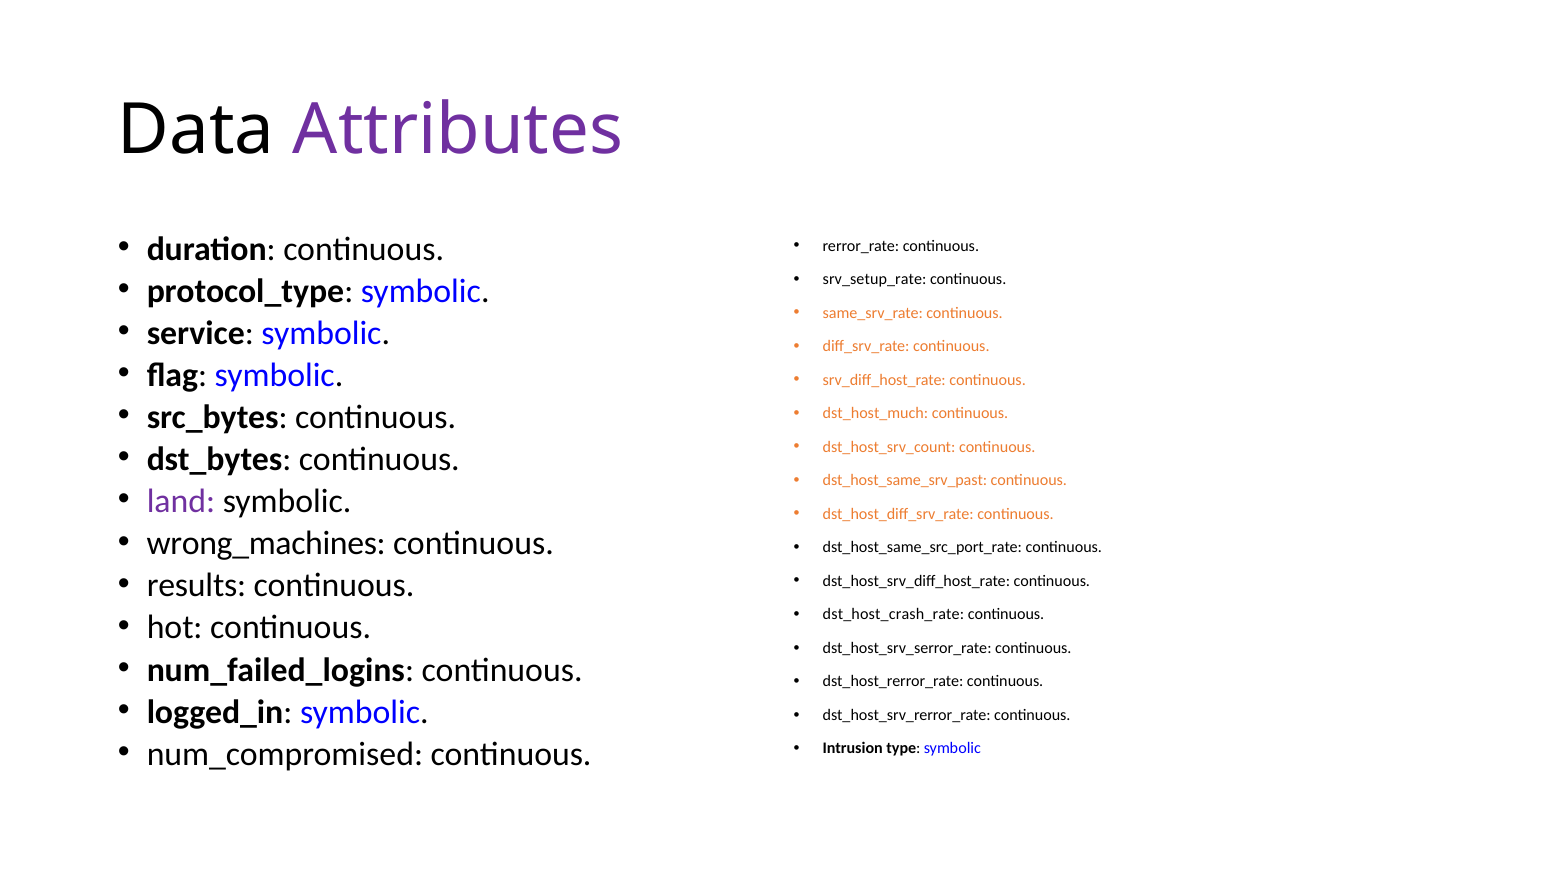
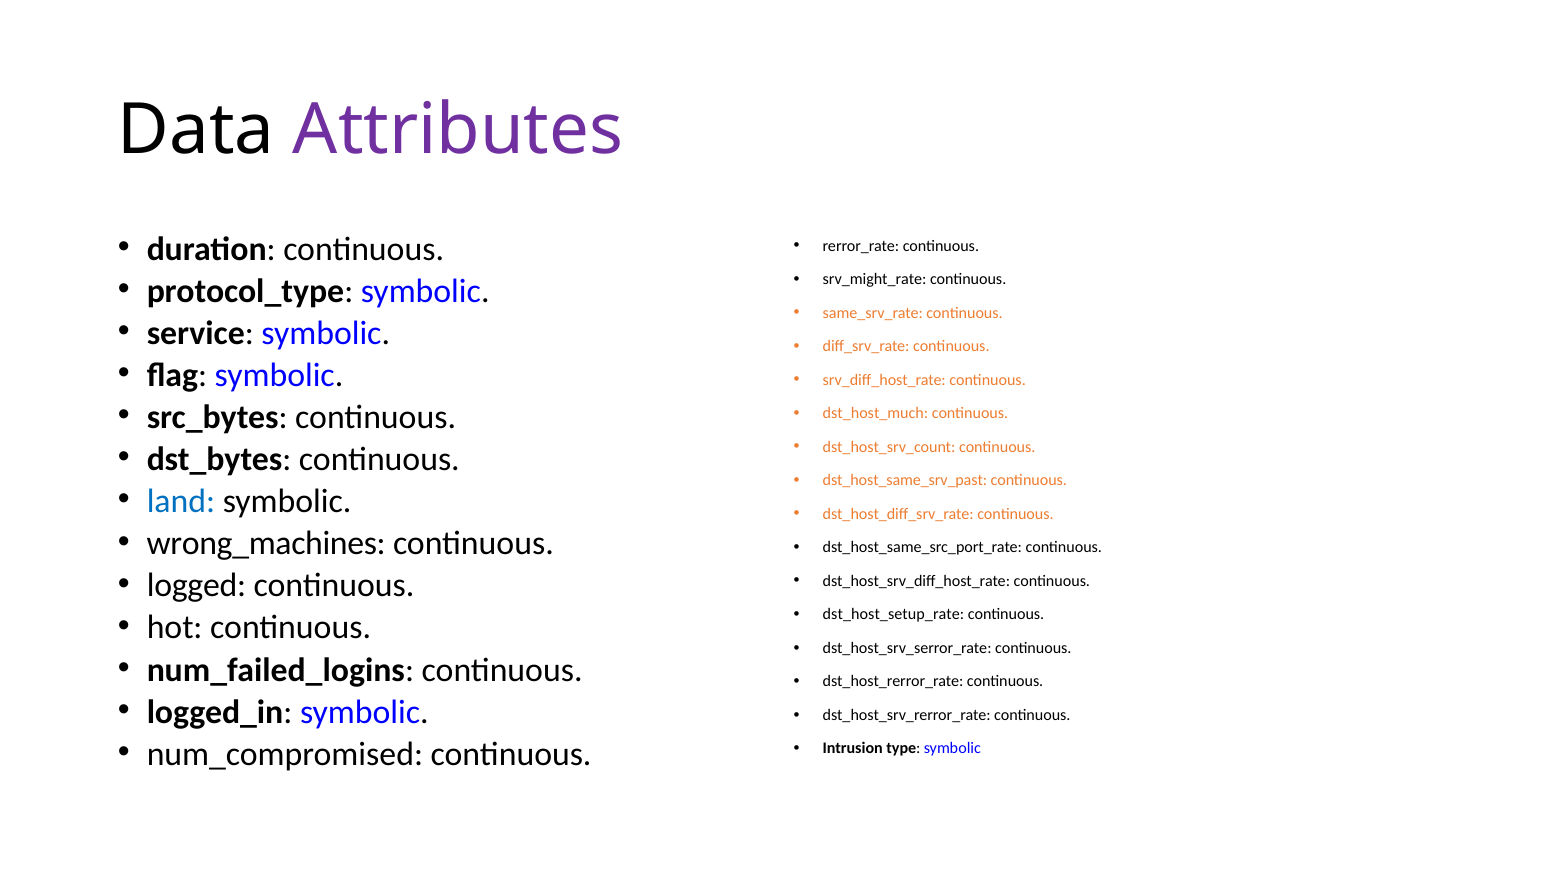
srv_setup_rate: srv_setup_rate -> srv_might_rate
land colour: purple -> blue
results: results -> logged
dst_host_crash_rate: dst_host_crash_rate -> dst_host_setup_rate
